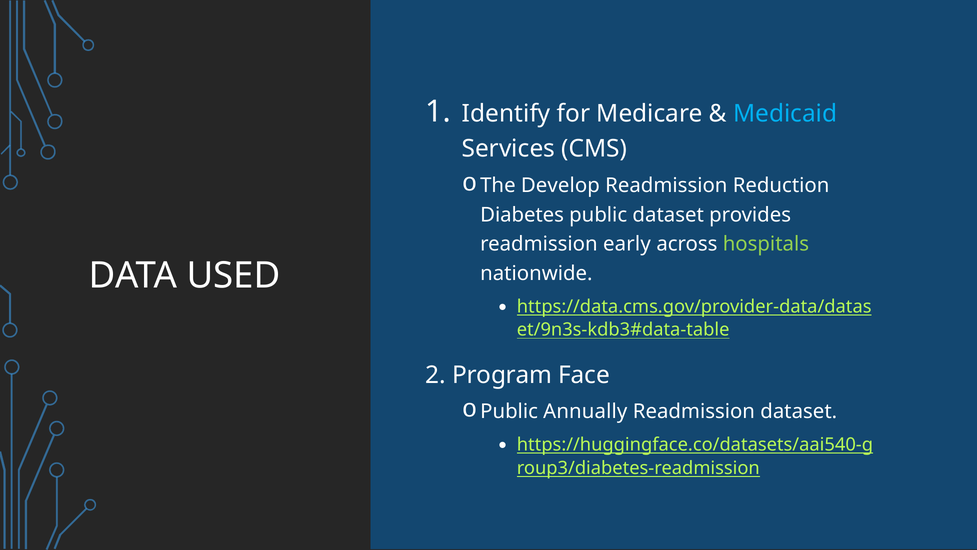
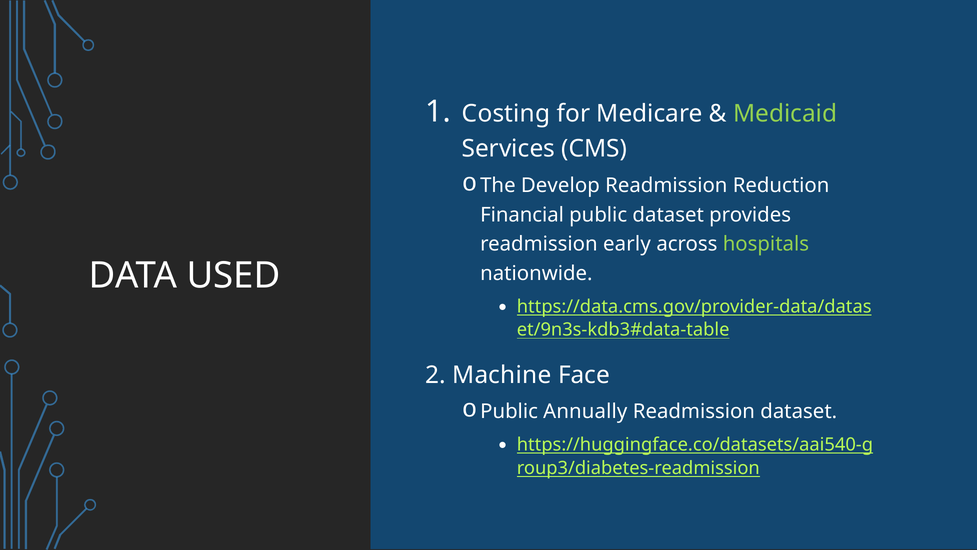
Identify: Identify -> Costing
Medicaid colour: light blue -> light green
Diabetes: Diabetes -> Financial
Program: Program -> Machine
